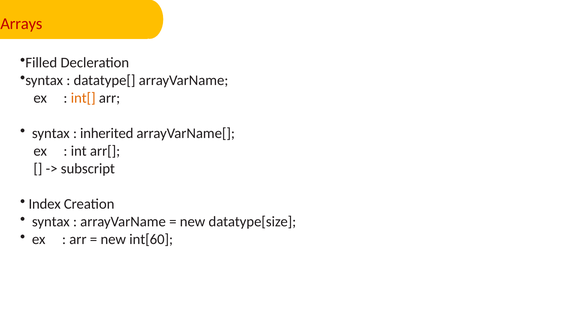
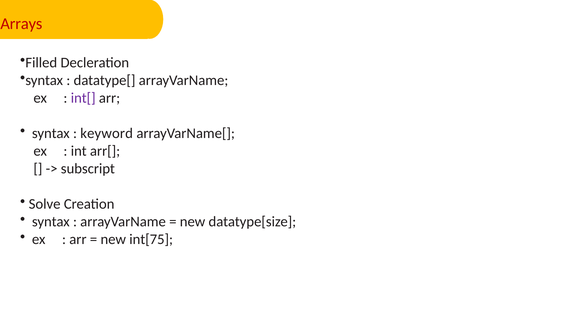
int[ colour: orange -> purple
inherited: inherited -> keyword
Index: Index -> Solve
int[60: int[60 -> int[75
